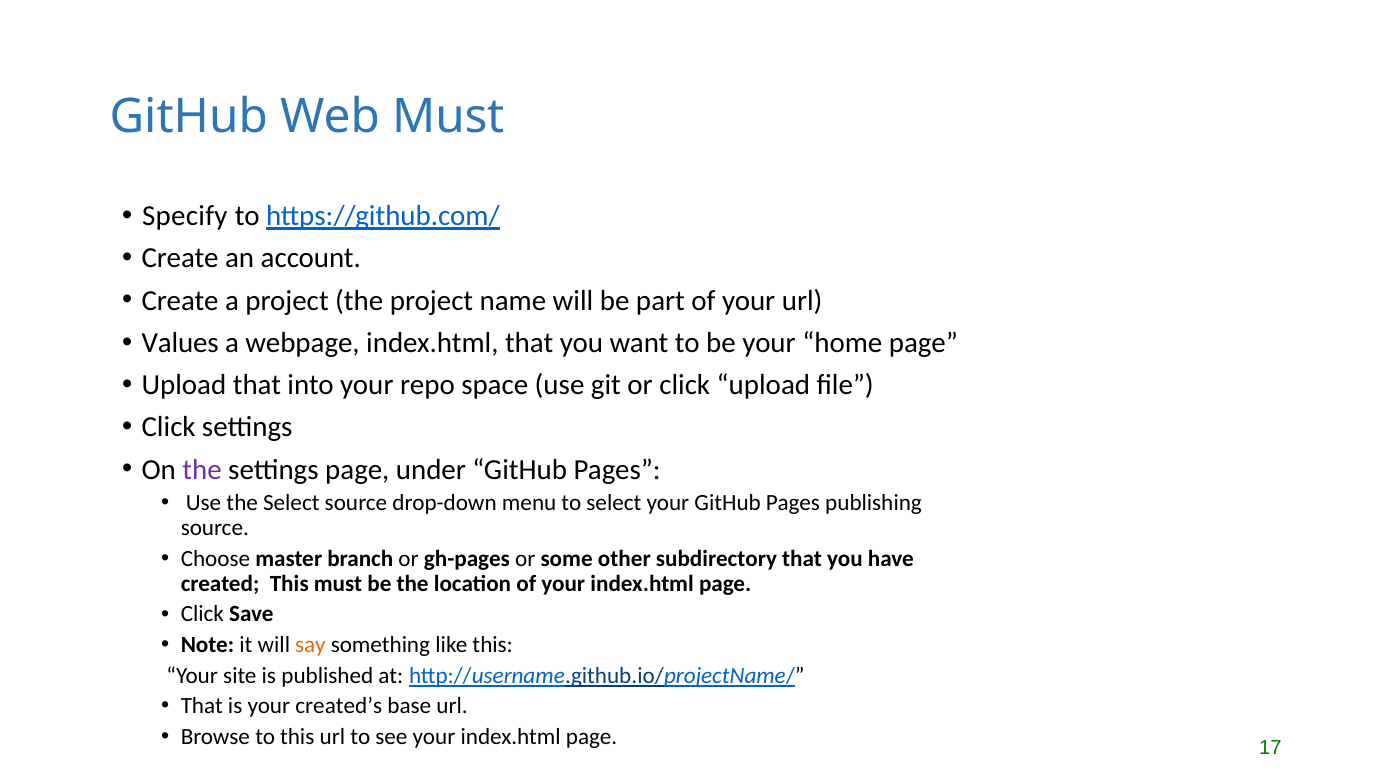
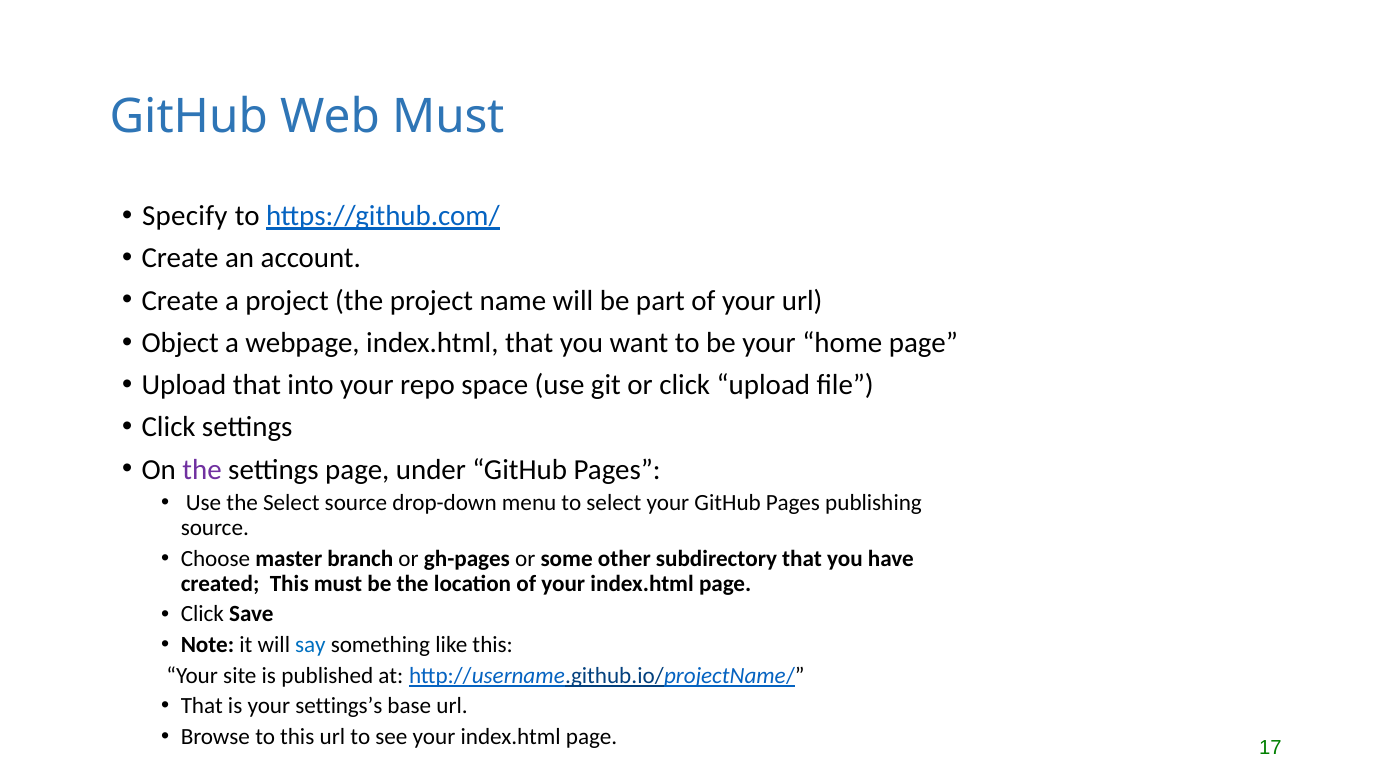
Values: Values -> Object
say colour: orange -> blue
created’s: created’s -> settings’s
